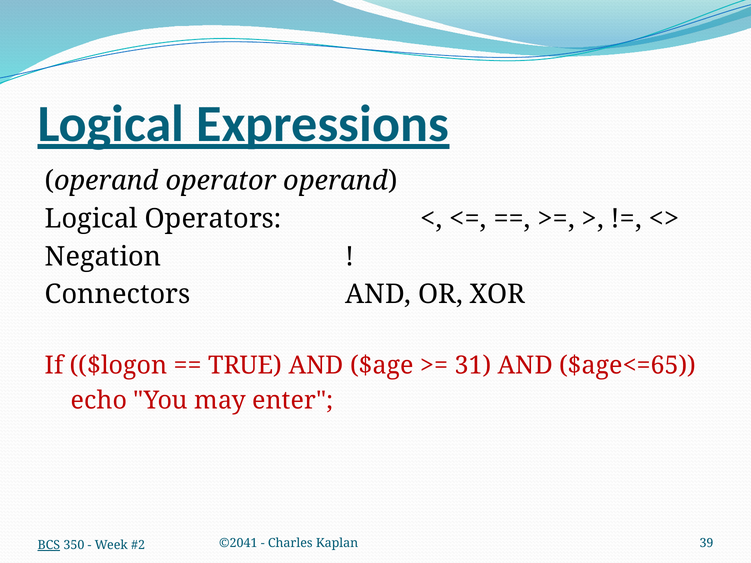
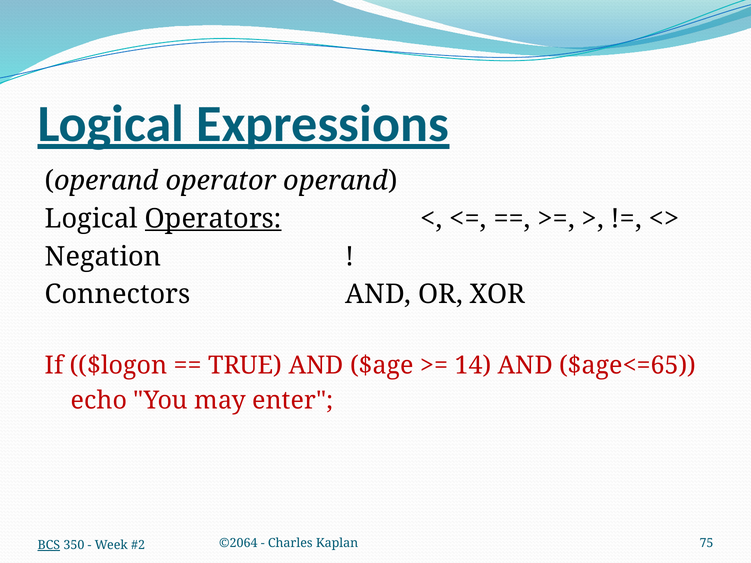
Operators underline: none -> present
31: 31 -> 14
©2041: ©2041 -> ©2064
39: 39 -> 75
